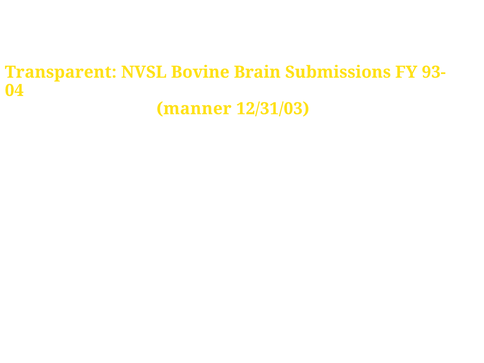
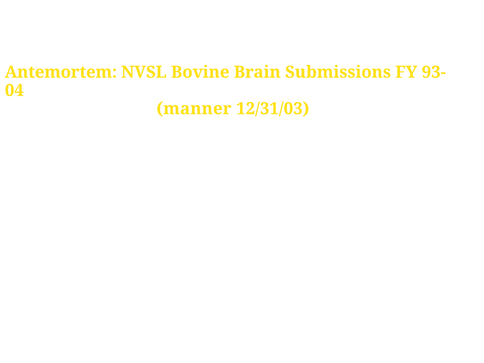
Transparent: Transparent -> Antemortem
